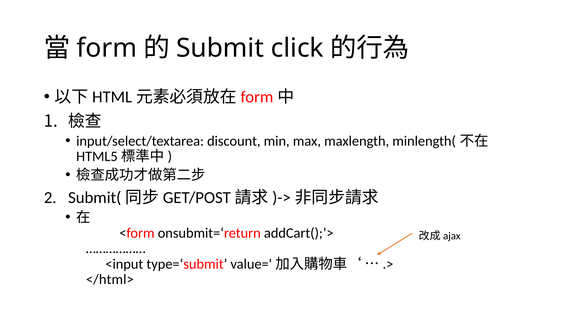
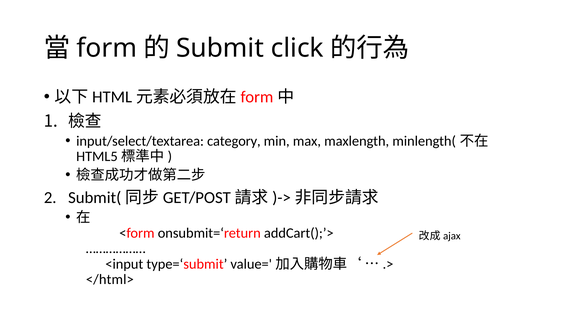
discount: discount -> category
